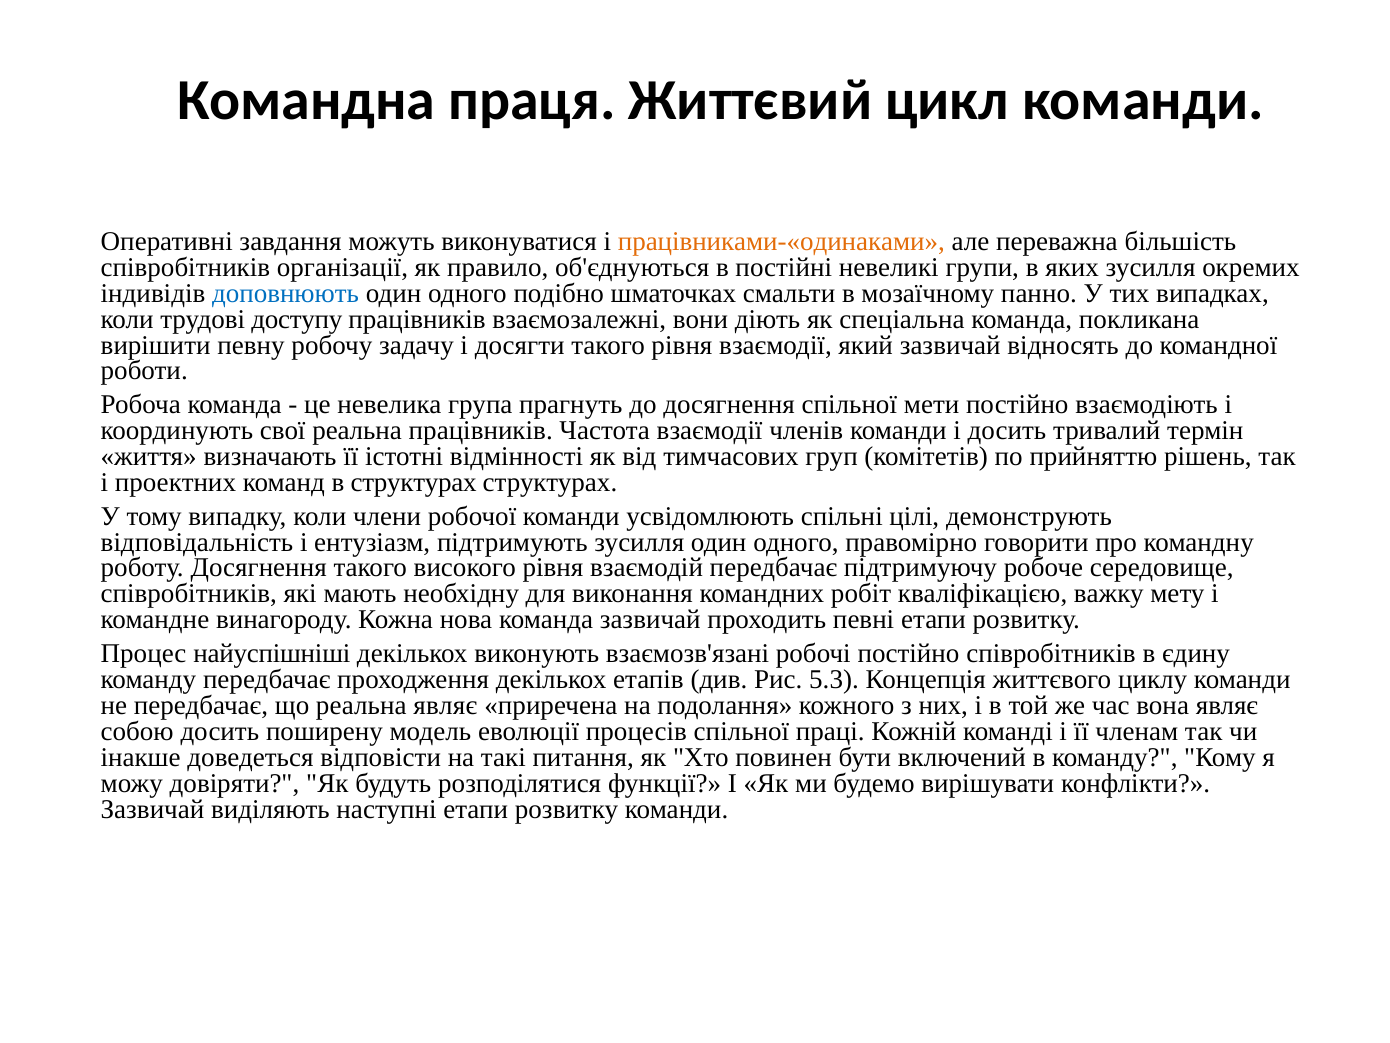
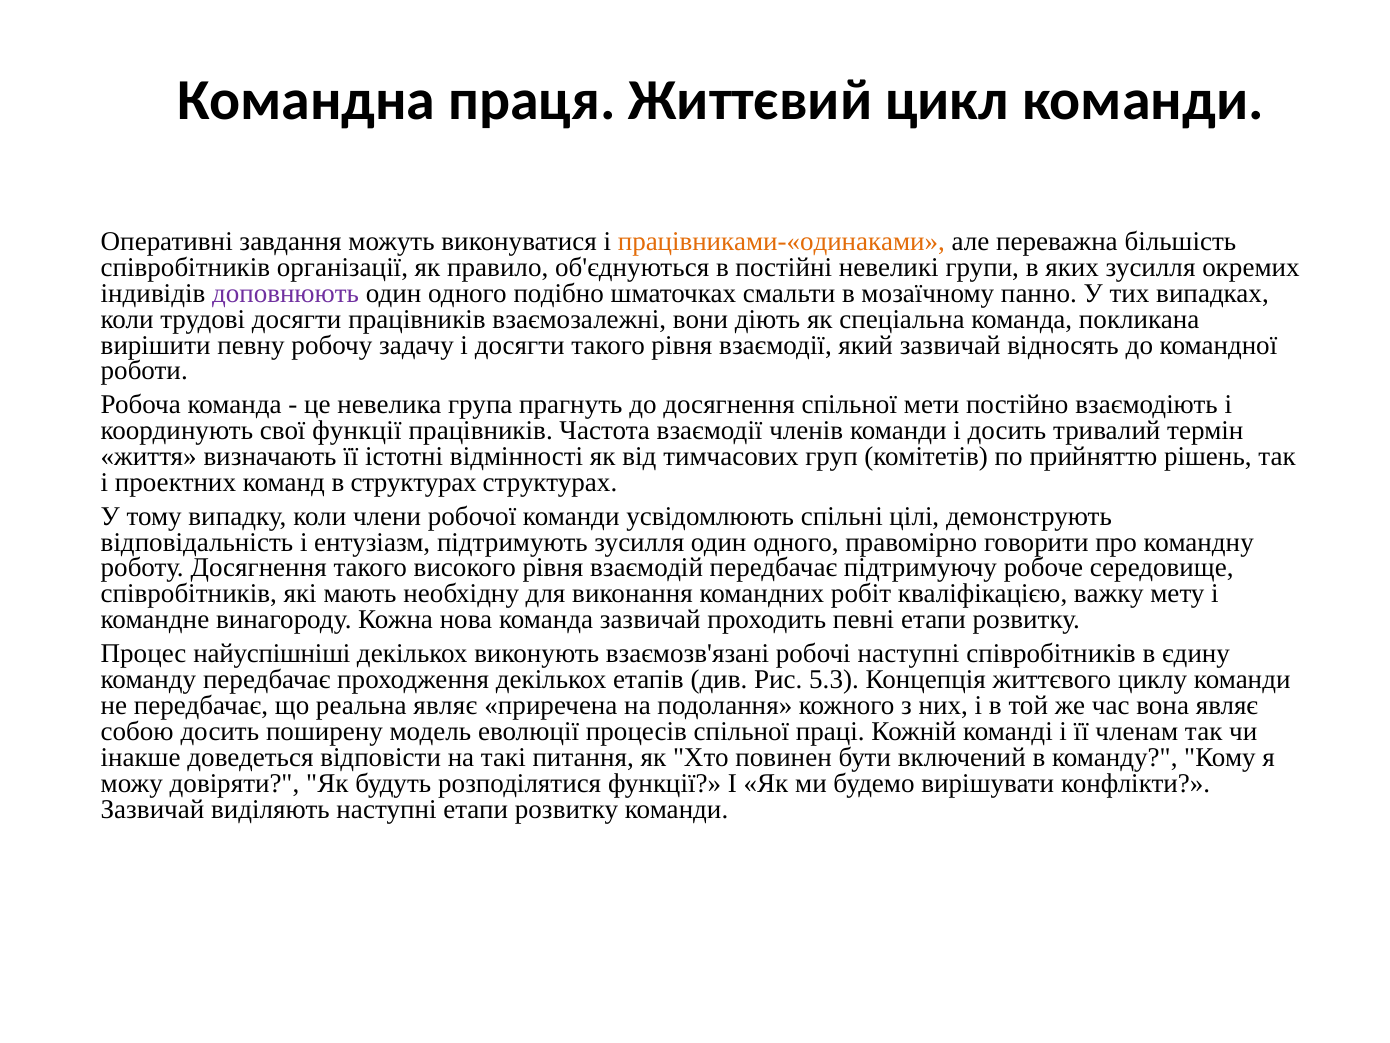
доповнюють colour: blue -> purple
трудові доступу: доступу -> досягти
свої реальна: реальна -> функції
робочі постійно: постійно -> наступні
